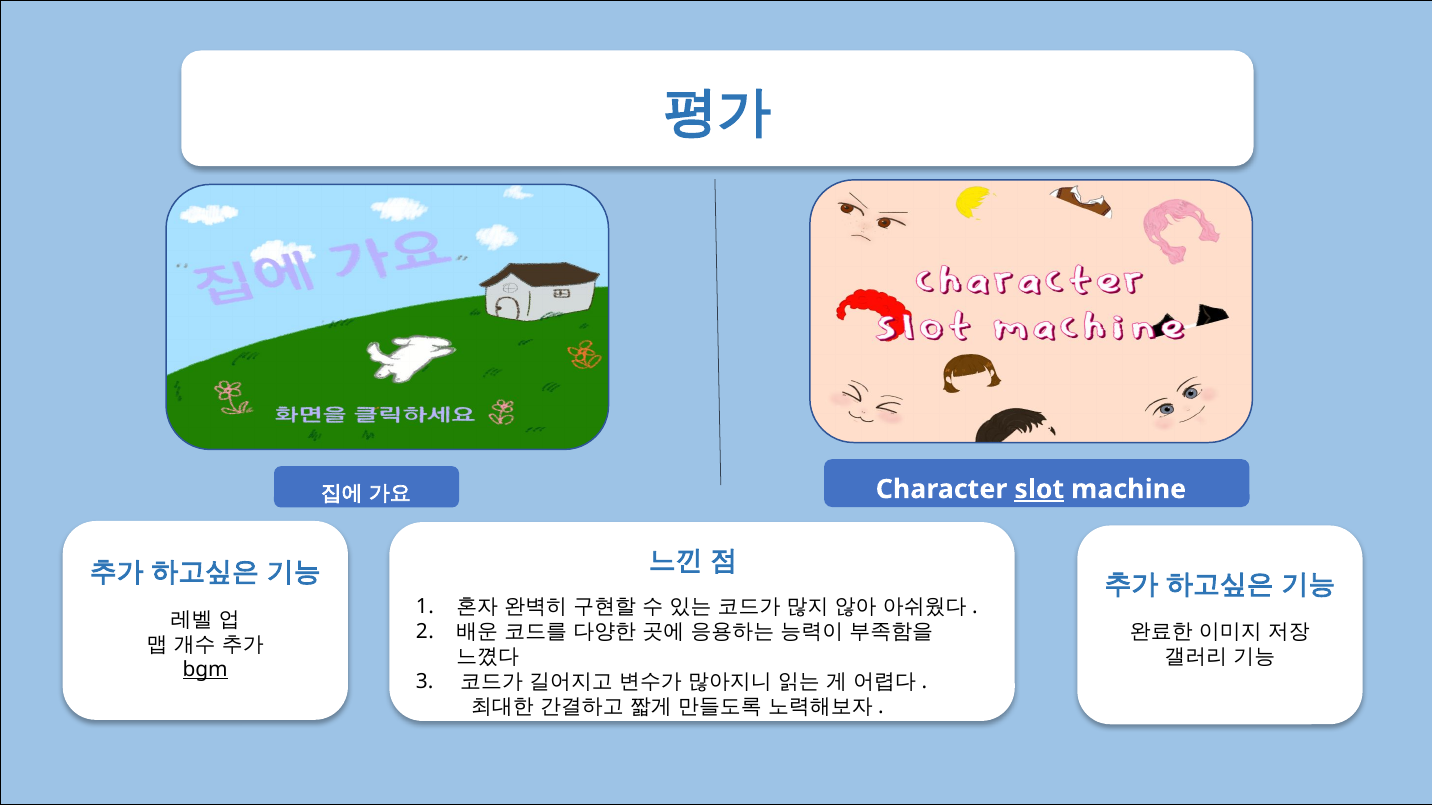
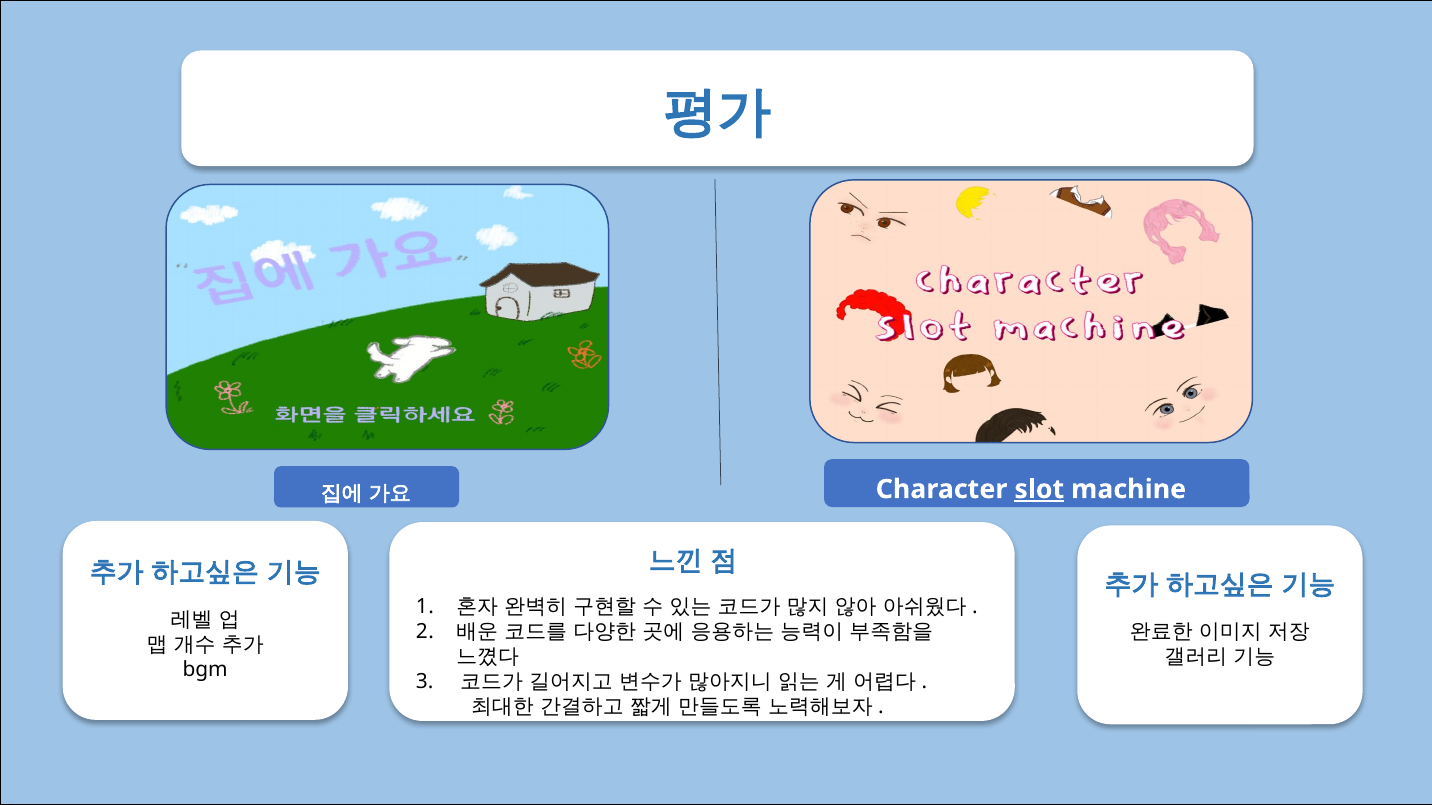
bgm underline: present -> none
